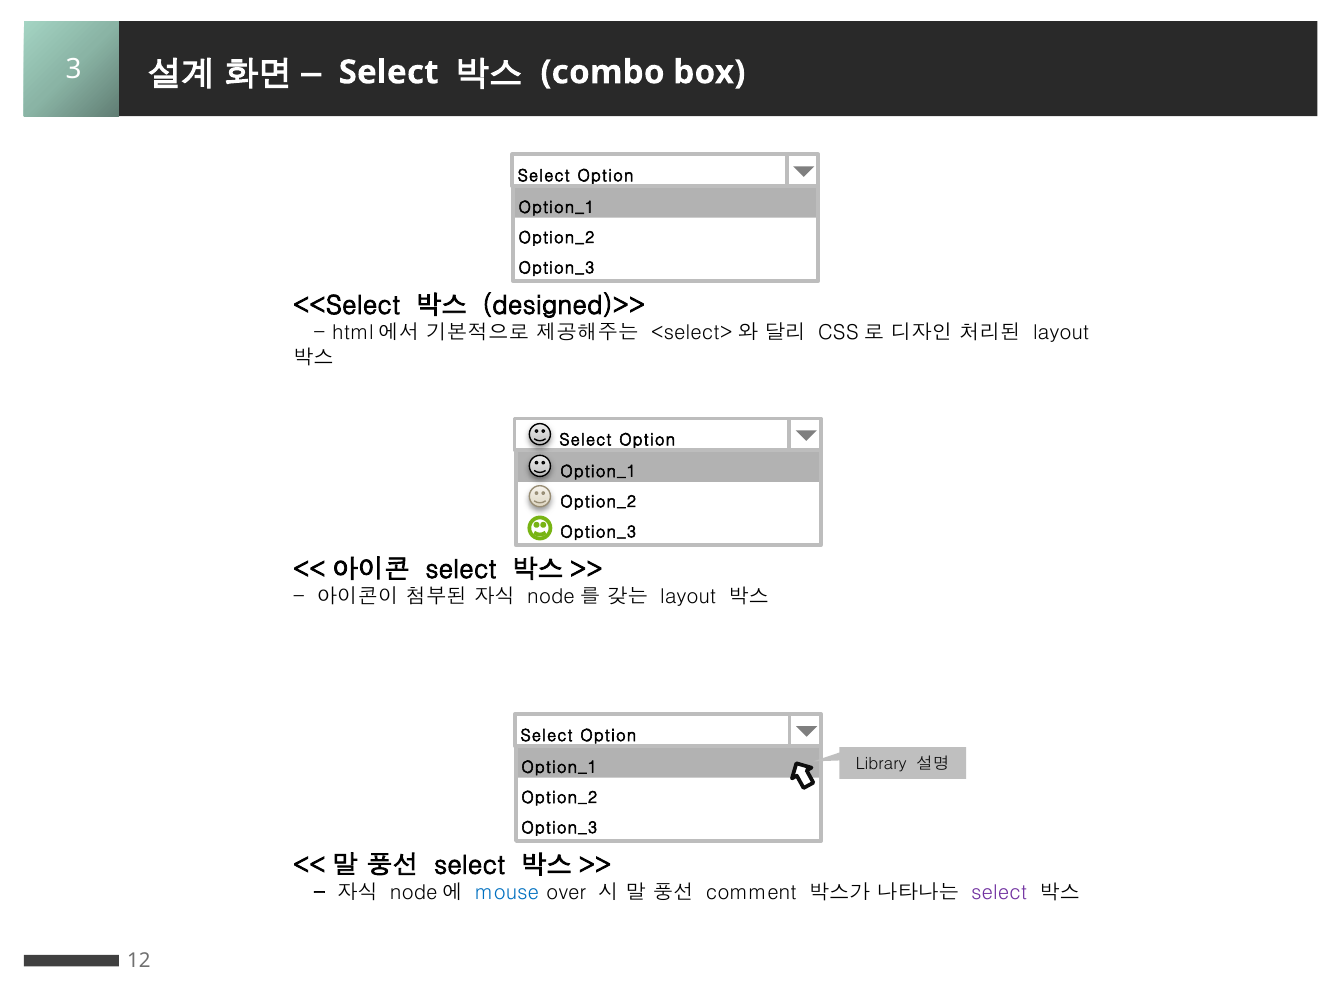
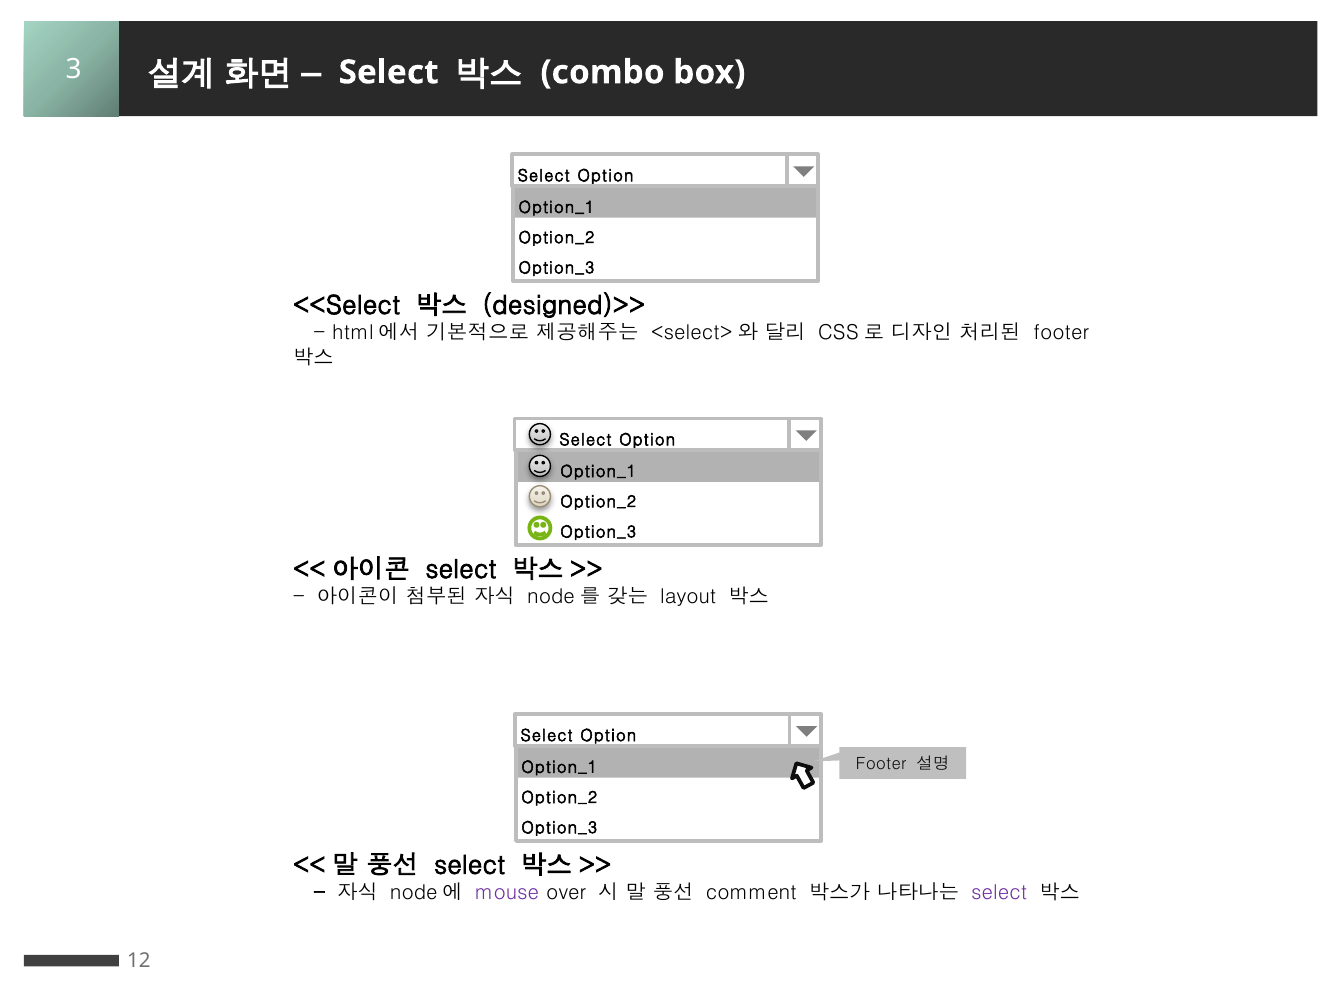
layout at (1061, 333): layout -> footer
Library at (881, 764): Library -> Footer
mouse colour: blue -> purple
